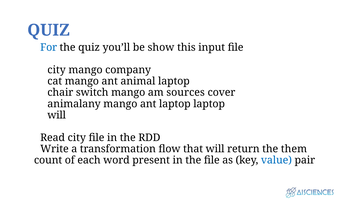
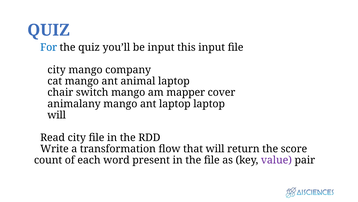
be show: show -> input
sources: sources -> mapper
them: them -> score
value colour: blue -> purple
